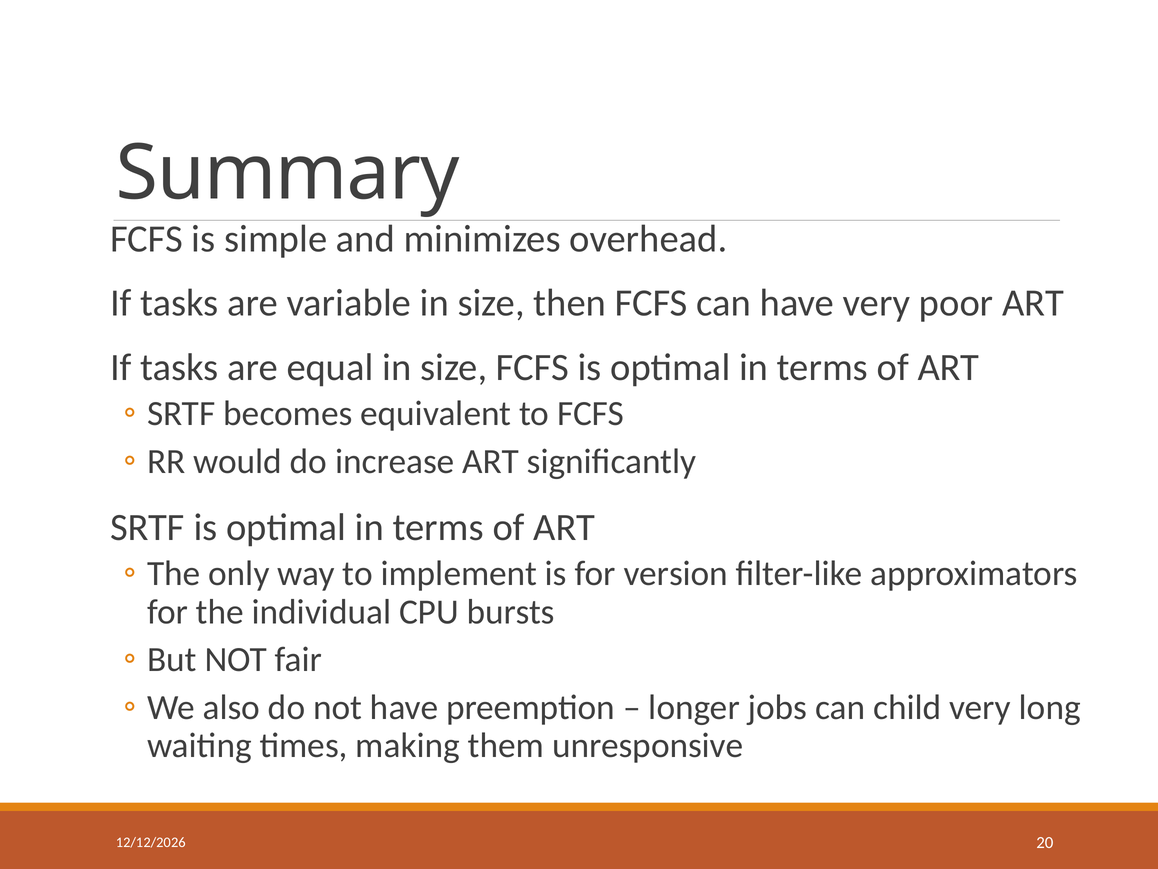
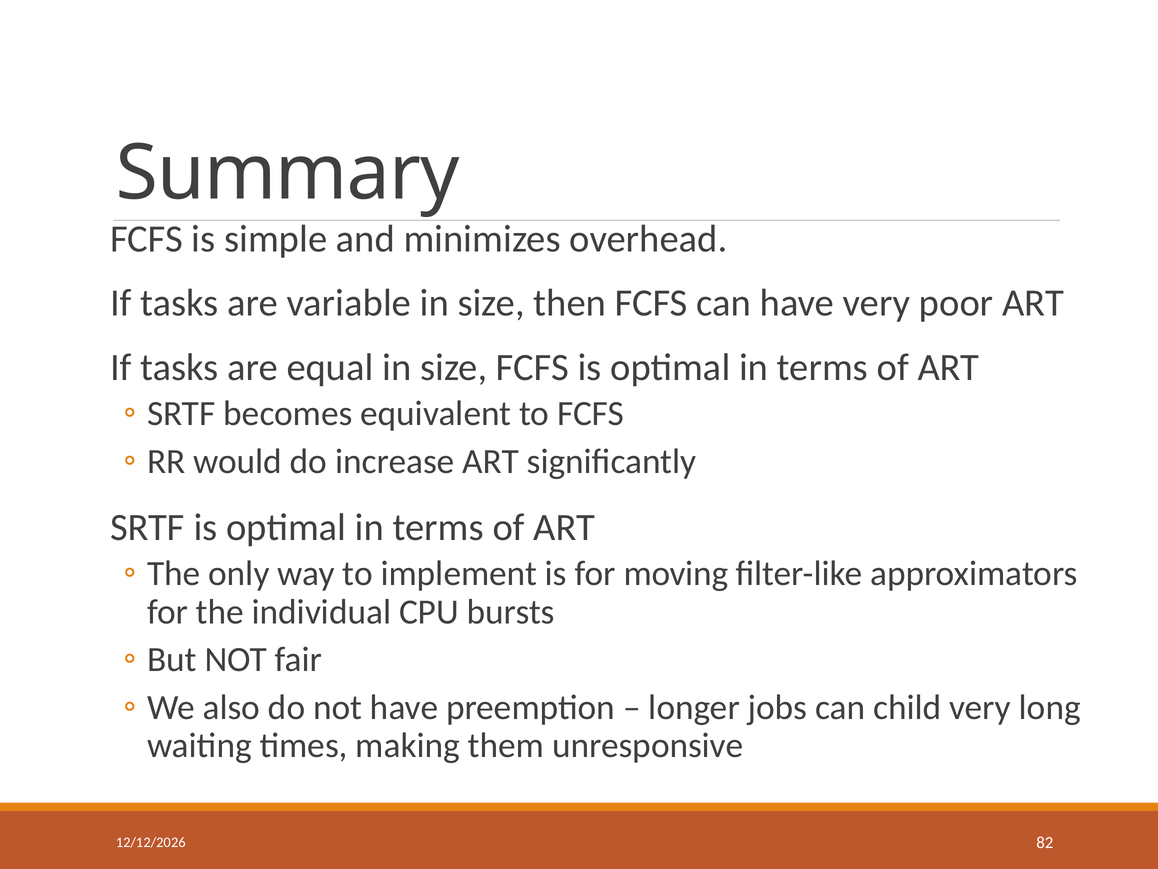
version: version -> moving
20: 20 -> 82
